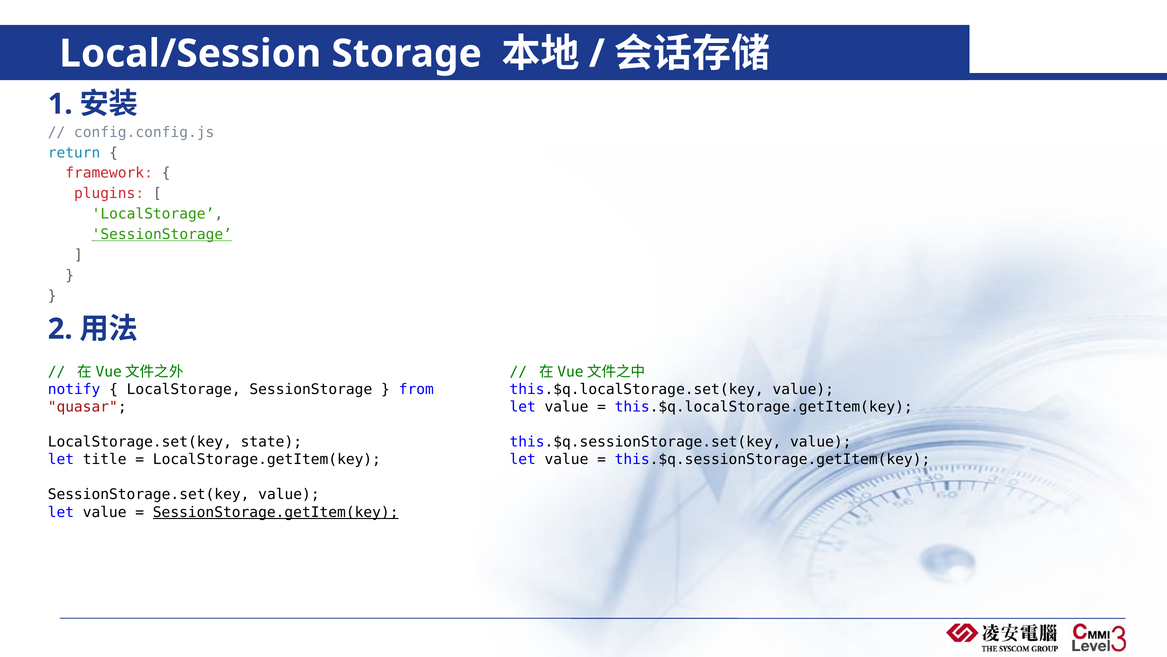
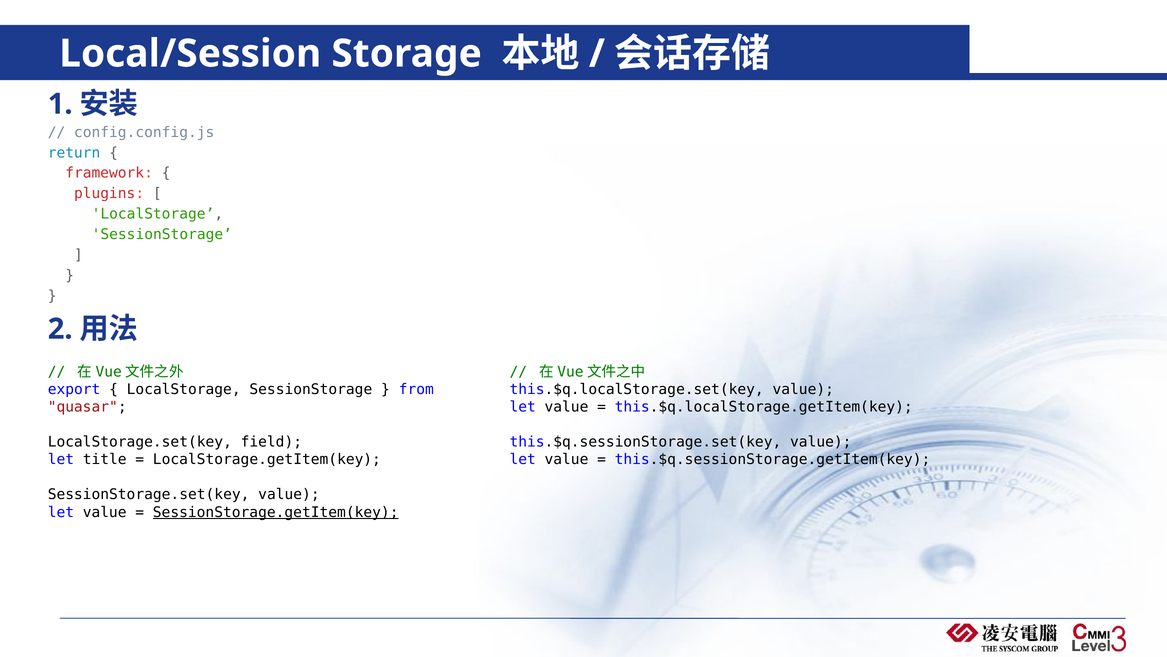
SessionStorage at (162, 234) underline: present -> none
notify: notify -> export
state: state -> field
